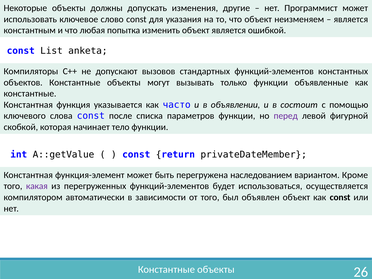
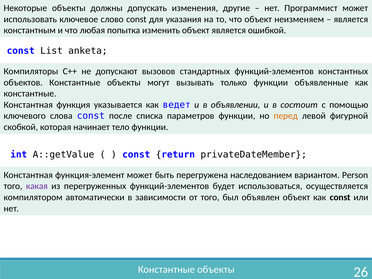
часто: часто -> ведет
перед colour: purple -> orange
Кроме: Кроме -> Person
